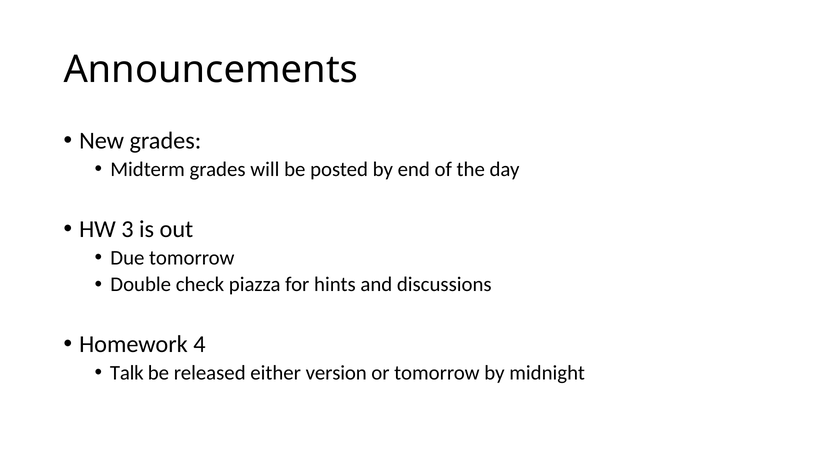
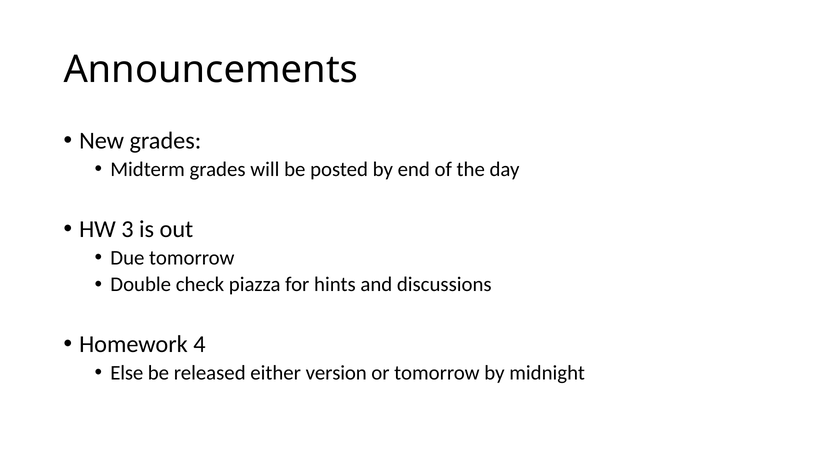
Talk: Talk -> Else
